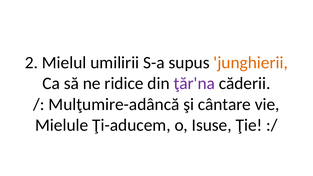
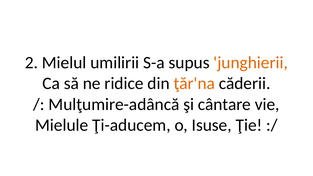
ţăr'na colour: purple -> orange
